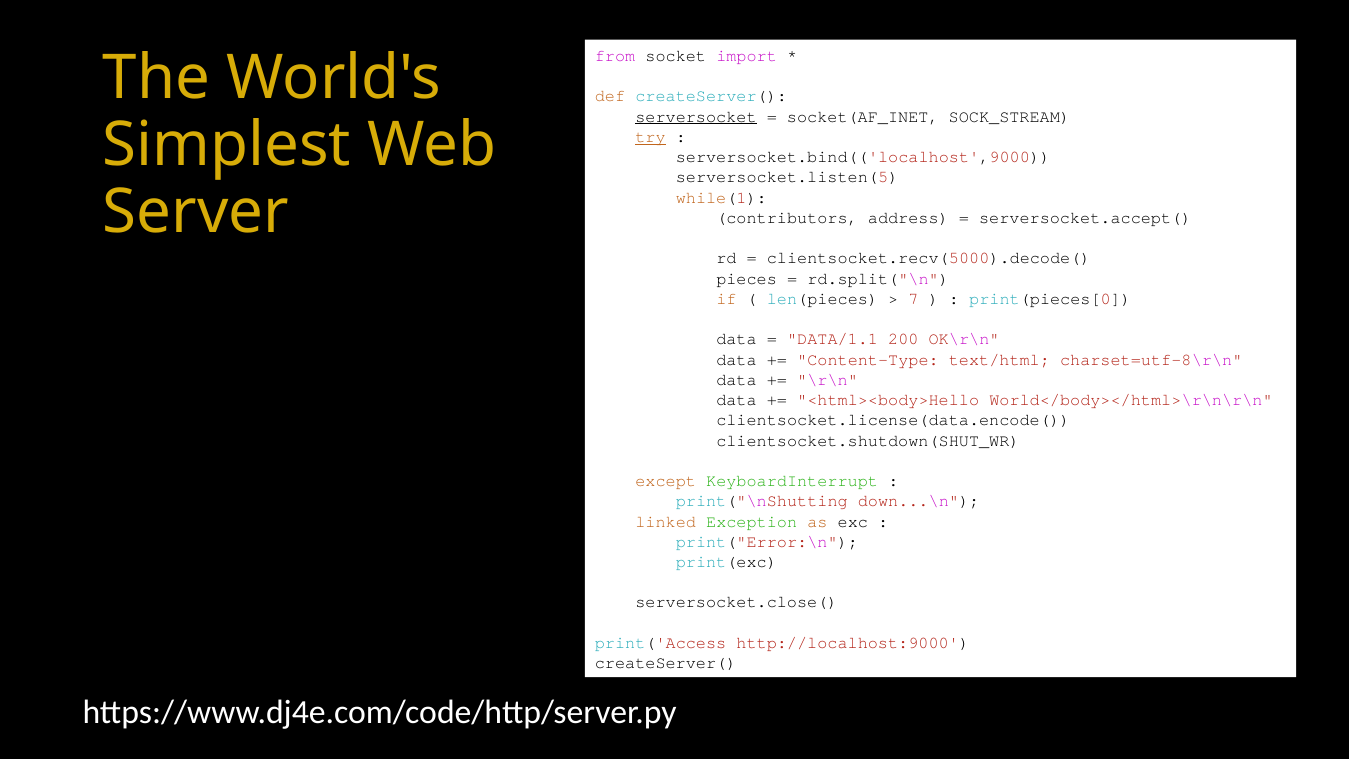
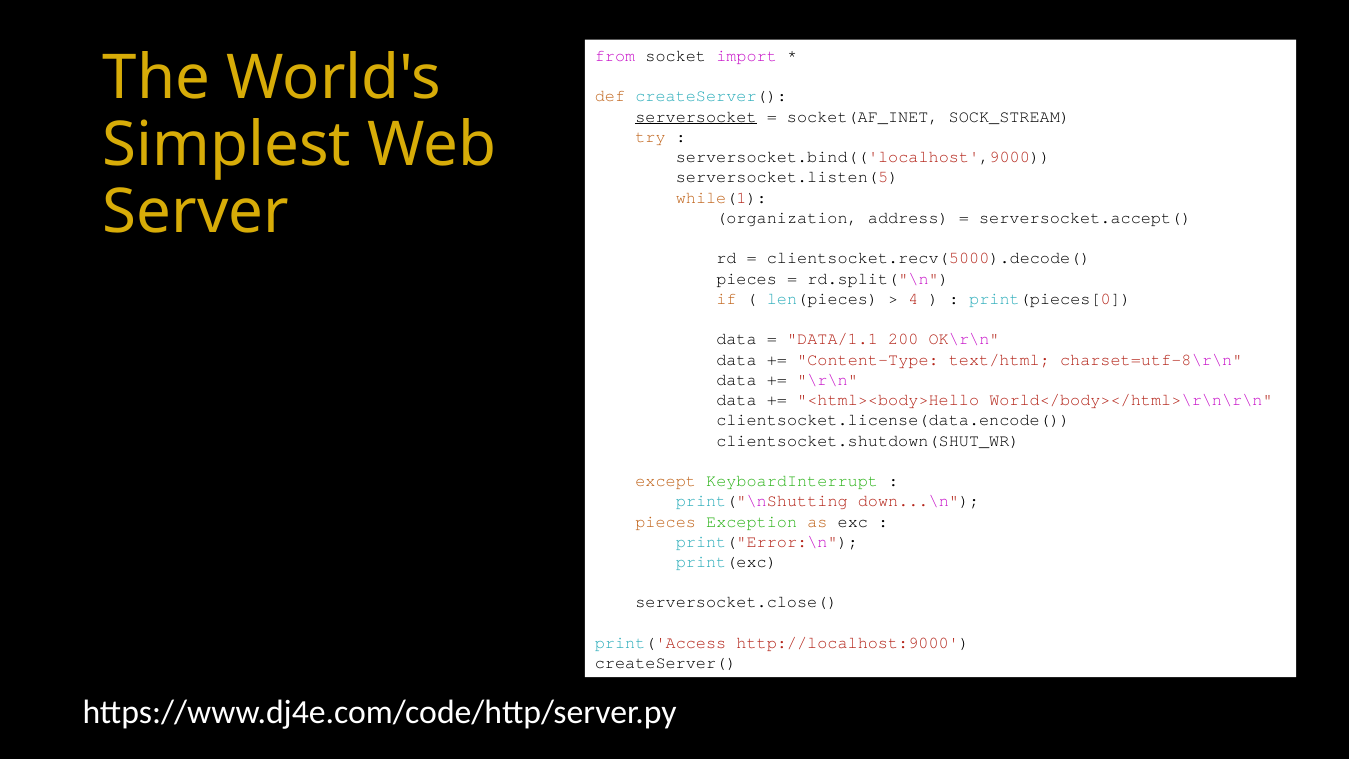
try underline: present -> none
contributors: contributors -> organization
7: 7 -> 4
linked at (666, 521): linked -> pieces
